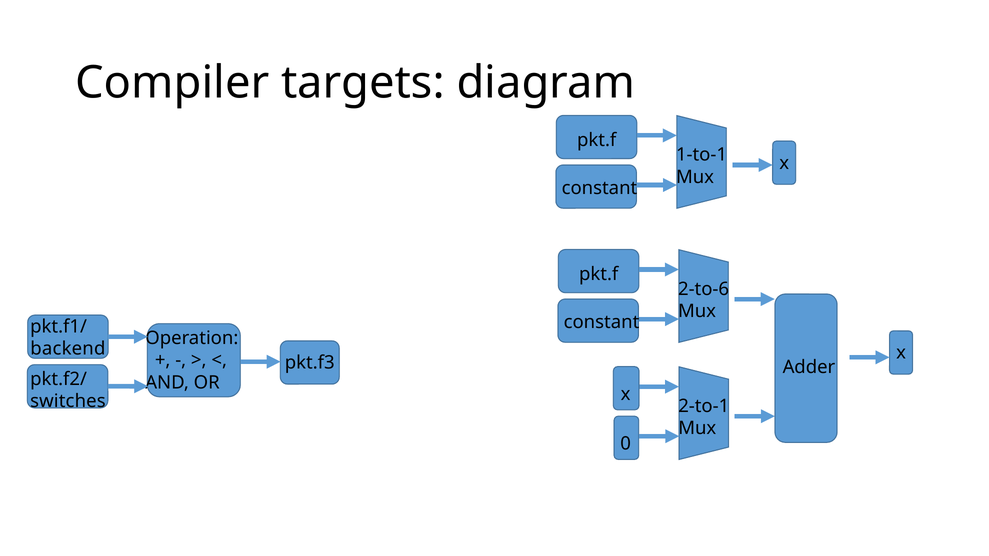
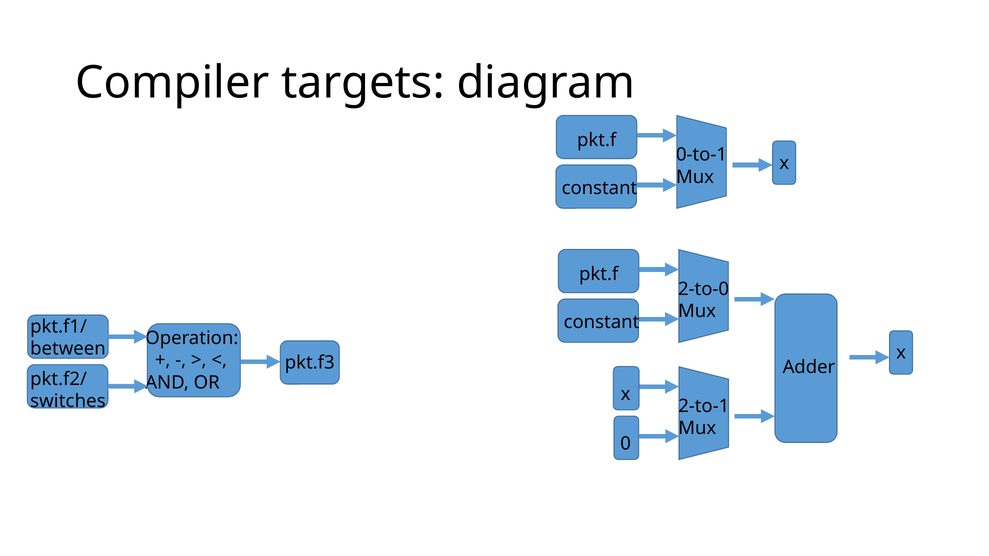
1-to-1: 1-to-1 -> 0-to-1
2-to-6: 2-to-6 -> 2-to-0
backend: backend -> between
